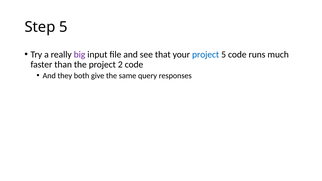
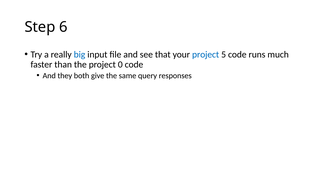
Step 5: 5 -> 6
big colour: purple -> blue
2: 2 -> 0
